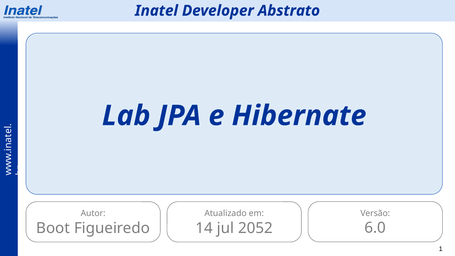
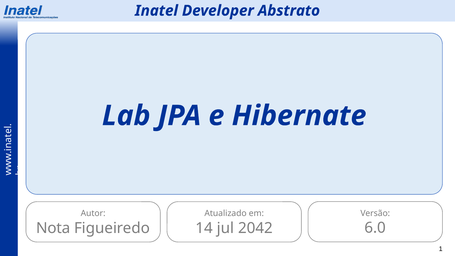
Boot: Boot -> Nota
2052: 2052 -> 2042
